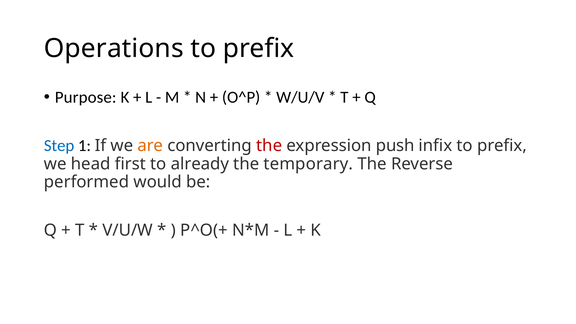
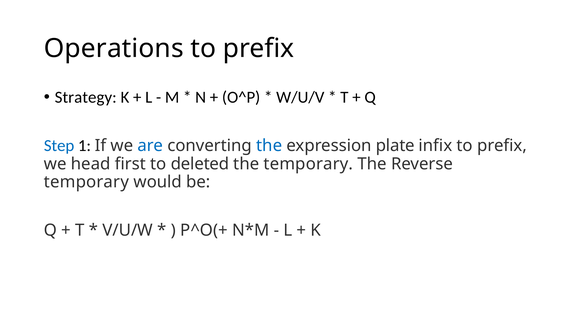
Purpose: Purpose -> Strategy
are colour: orange -> blue
the at (269, 146) colour: red -> blue
push: push -> plate
already: already -> deleted
performed at (87, 182): performed -> temporary
